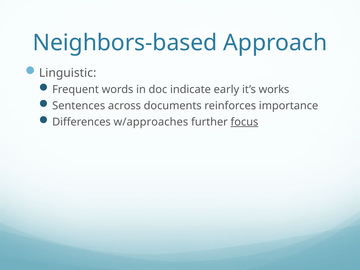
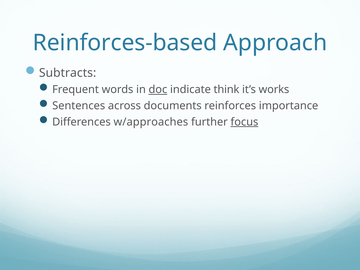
Neighbors-based: Neighbors-based -> Reinforces-based
Linguistic: Linguistic -> Subtracts
doc underline: none -> present
early: early -> think
